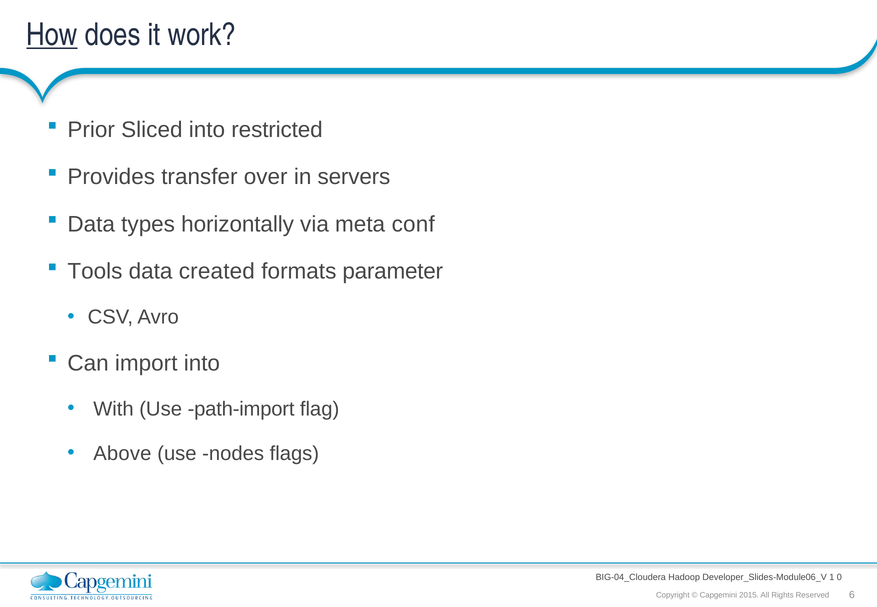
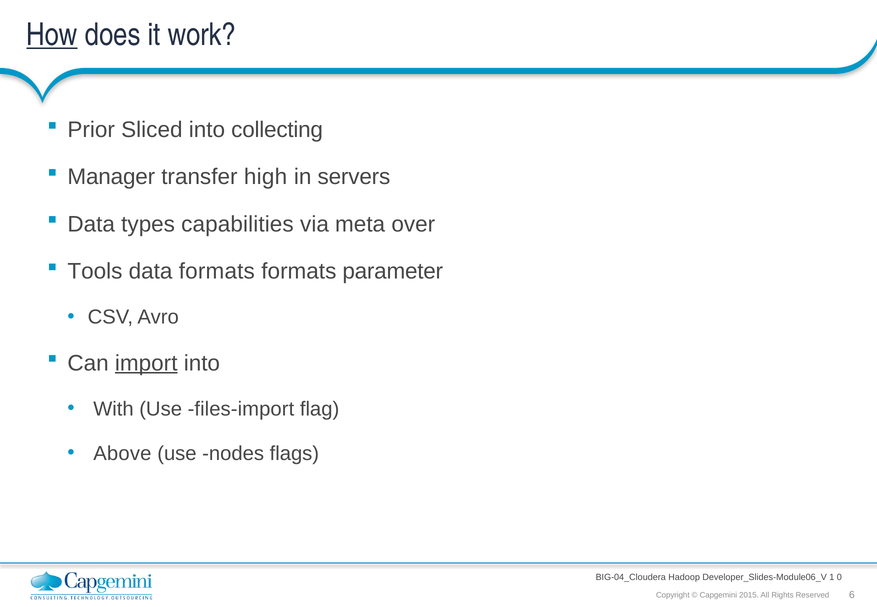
restricted: restricted -> collecting
Provides: Provides -> Manager
over: over -> high
horizontally: horizontally -> capabilities
conf: conf -> over
data created: created -> formats
import underline: none -> present
path-import: path-import -> files-import
